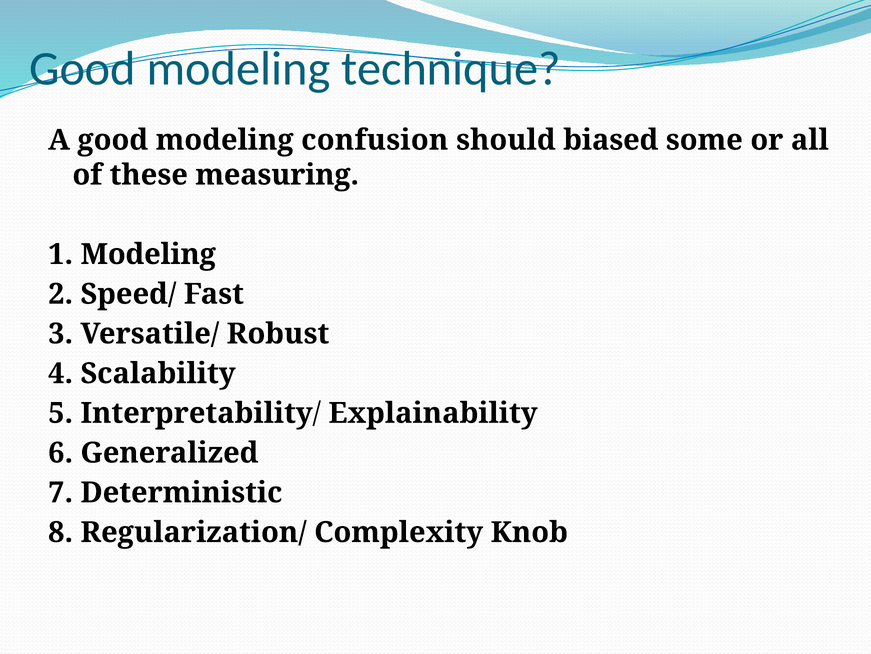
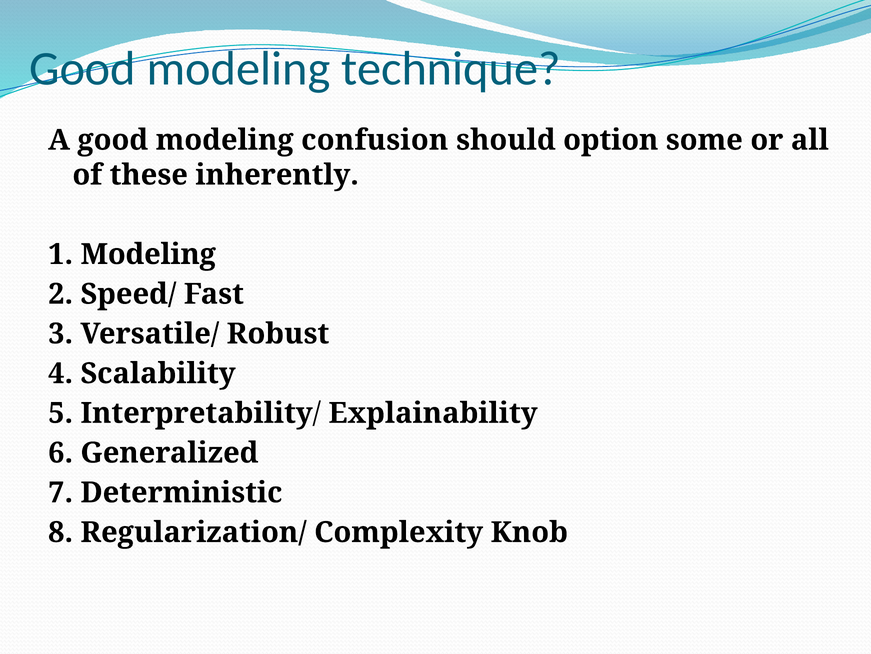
biased: biased -> option
measuring: measuring -> inherently
